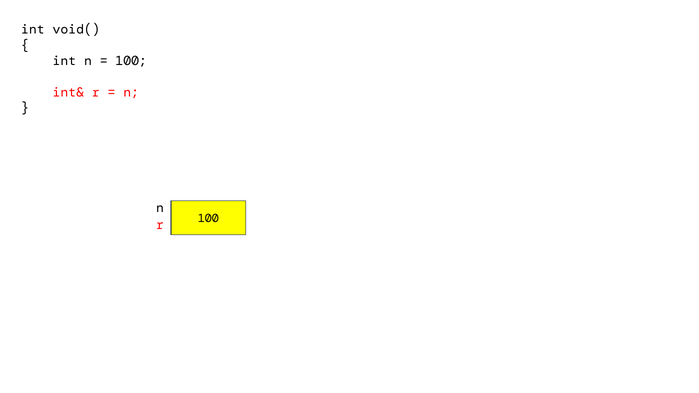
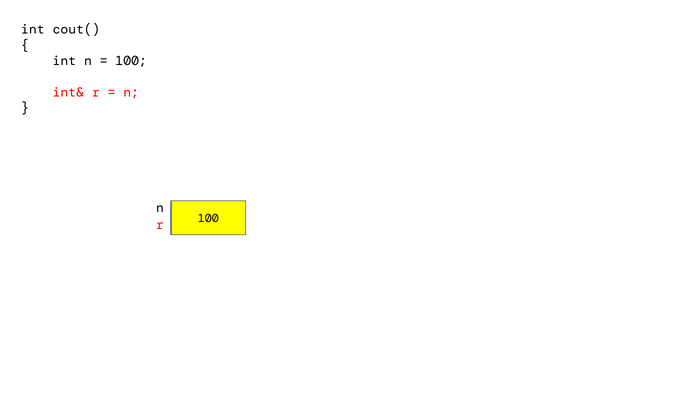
void(: void( -> cout(
